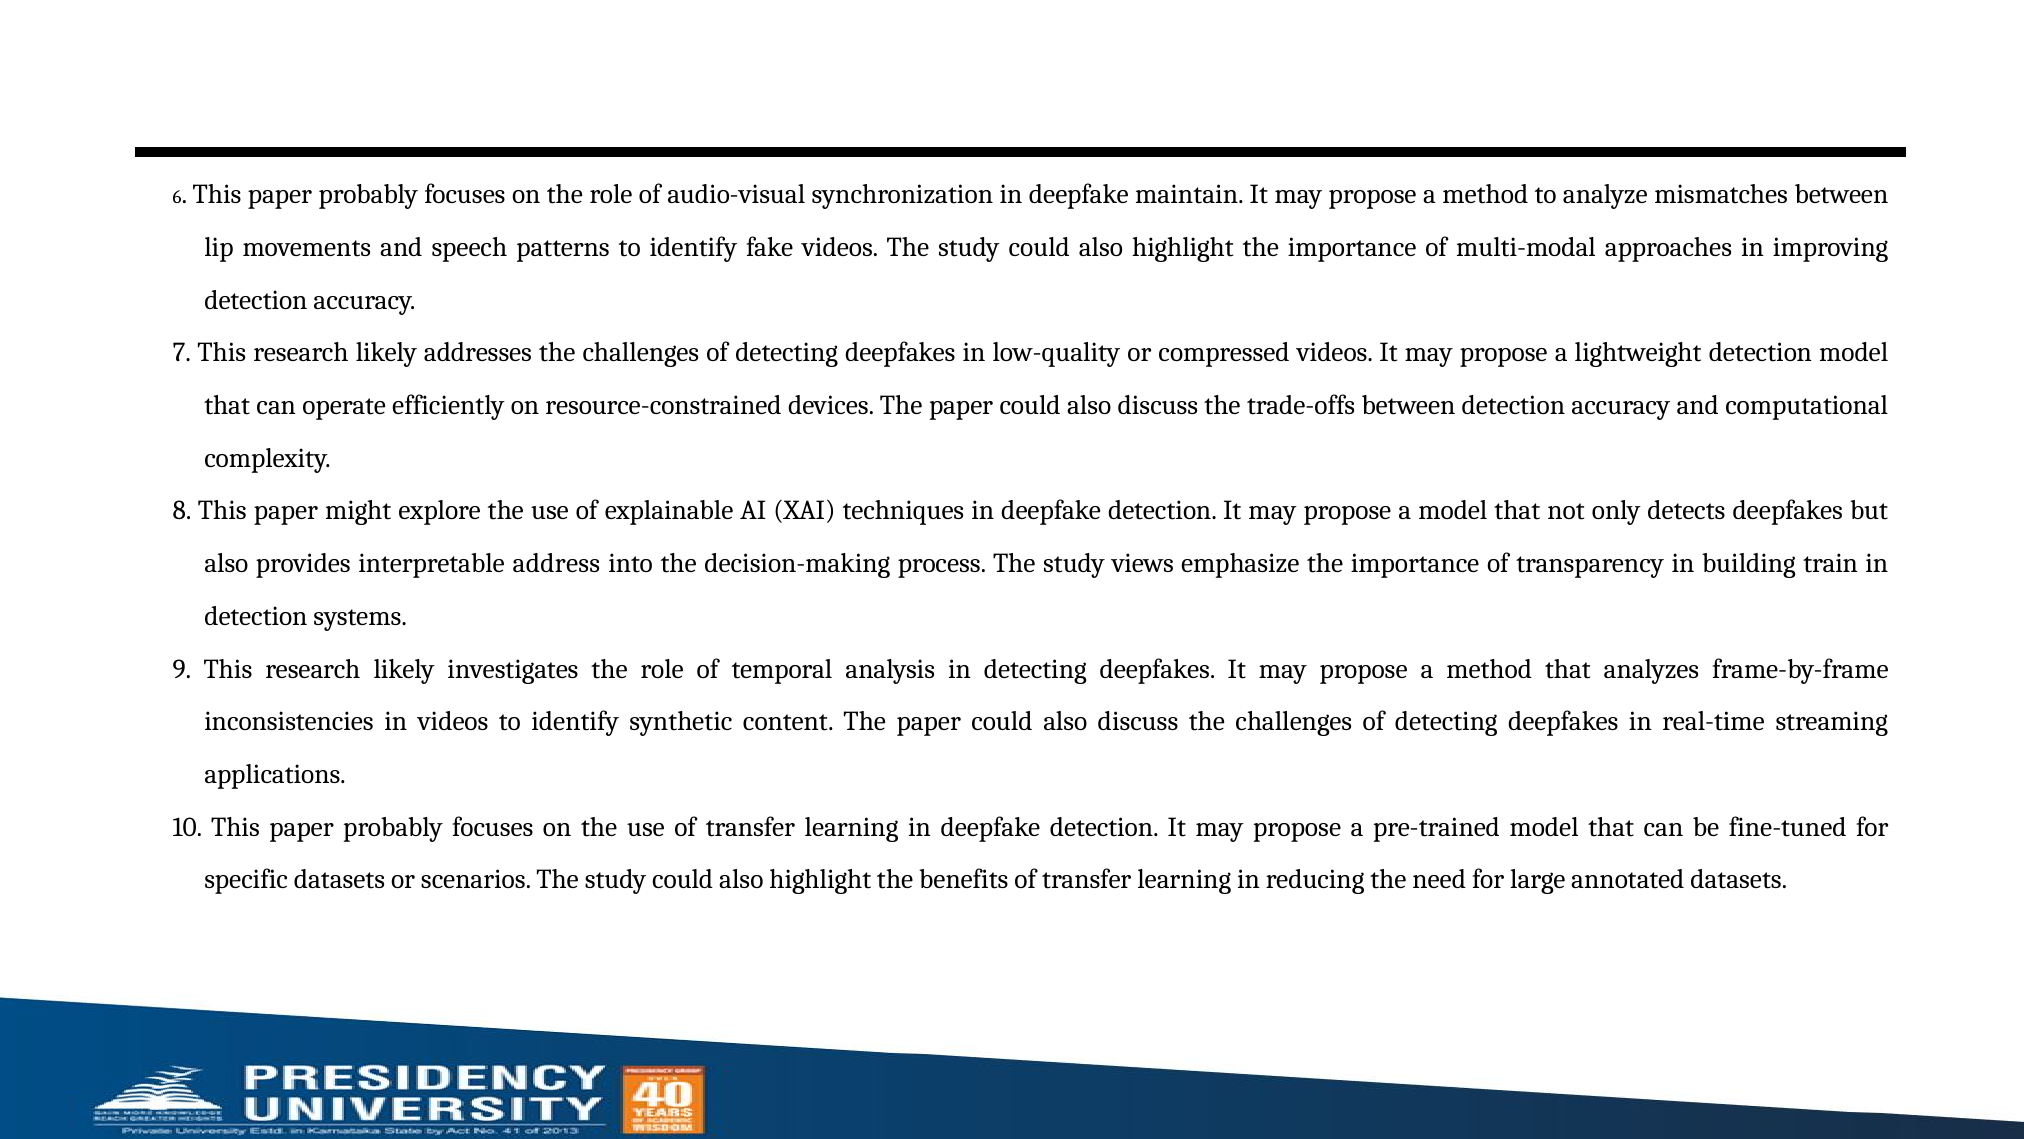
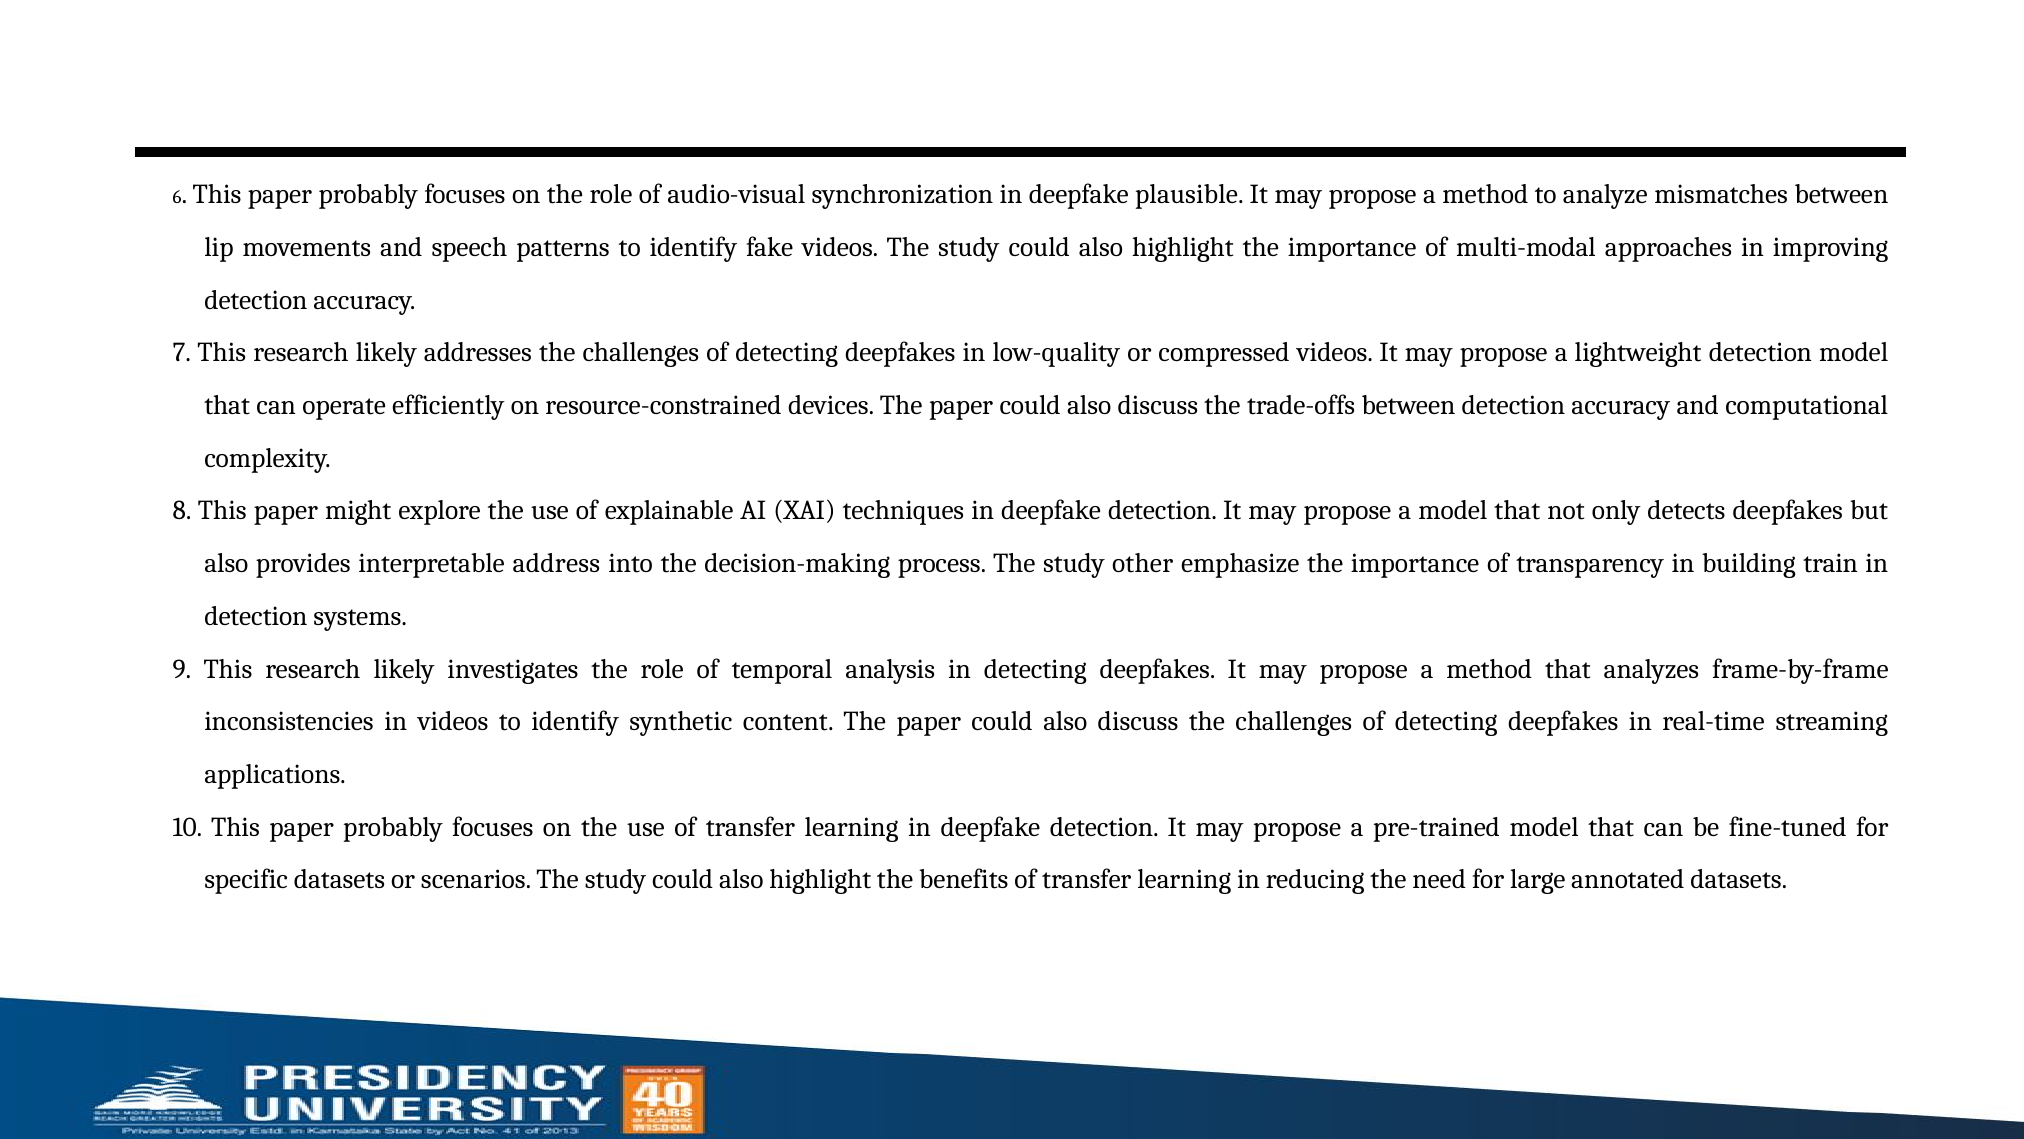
maintain: maintain -> plausible
views: views -> other
